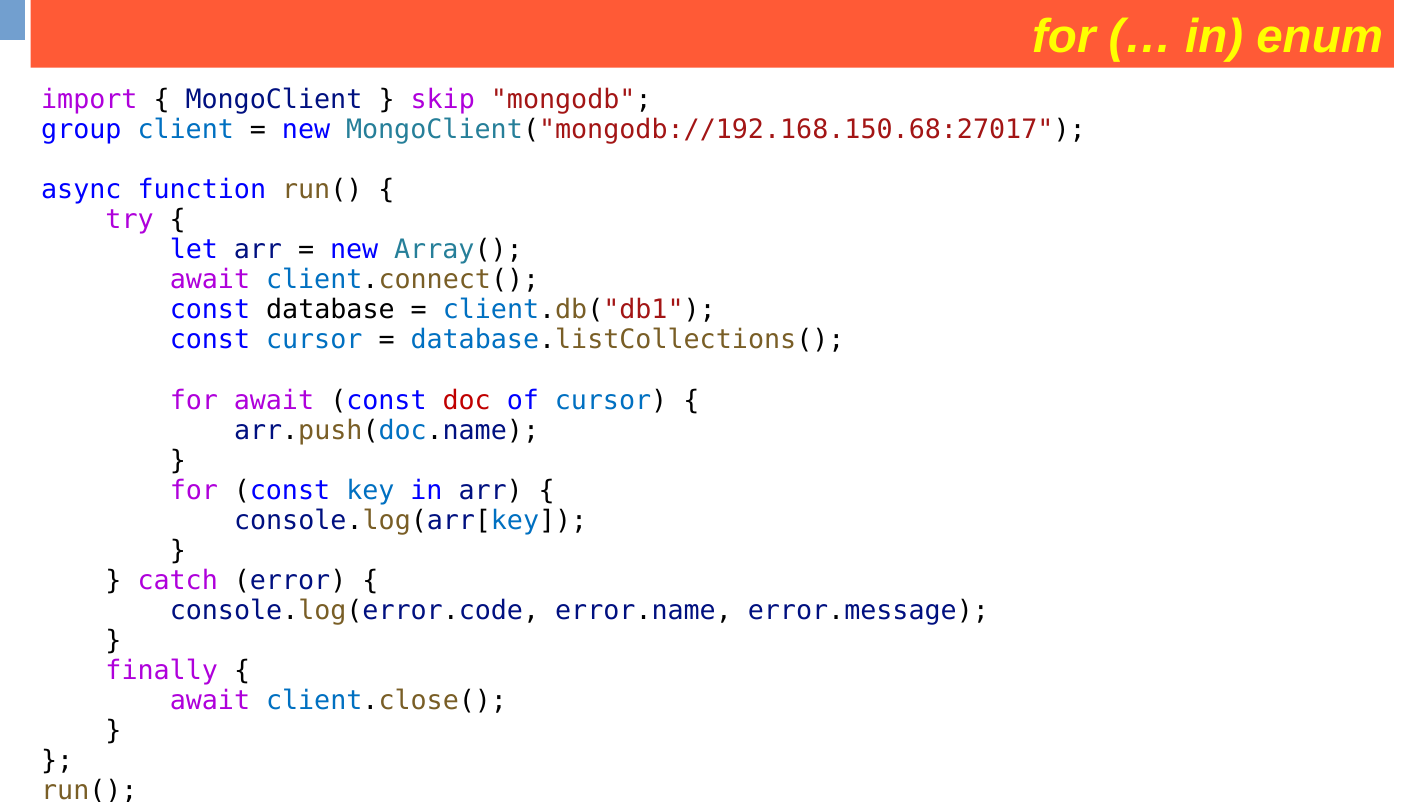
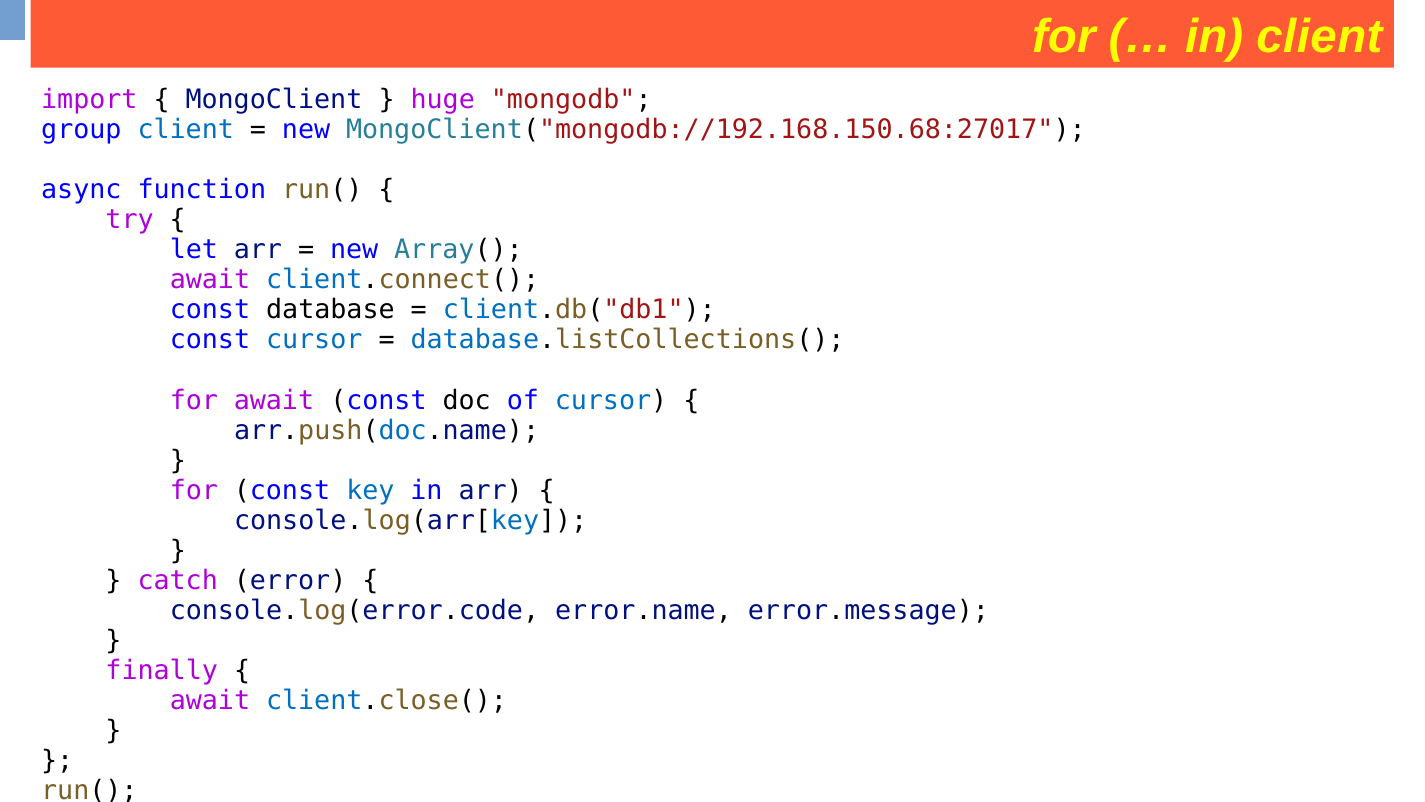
in enum: enum -> client
skip: skip -> huge
doc colour: red -> black
